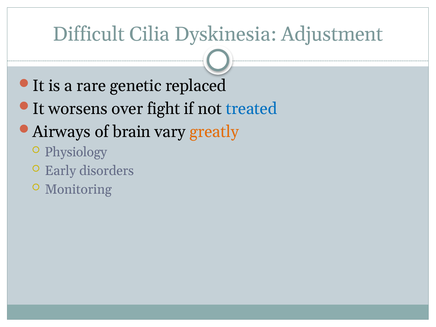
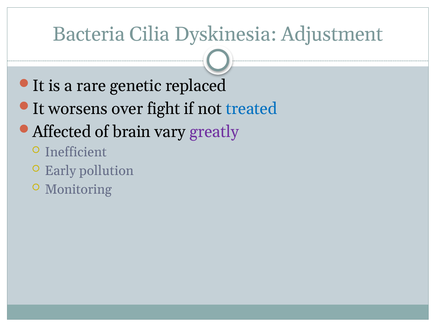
Difficult: Difficult -> Bacteria
Airways: Airways -> Affected
greatly colour: orange -> purple
Physiology: Physiology -> Inefficient
disorders: disorders -> pollution
